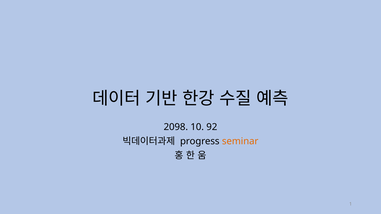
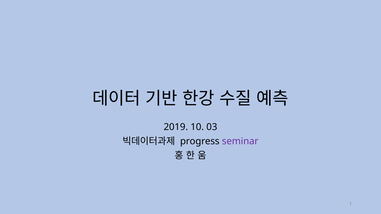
2098: 2098 -> 2019
92: 92 -> 03
seminar colour: orange -> purple
